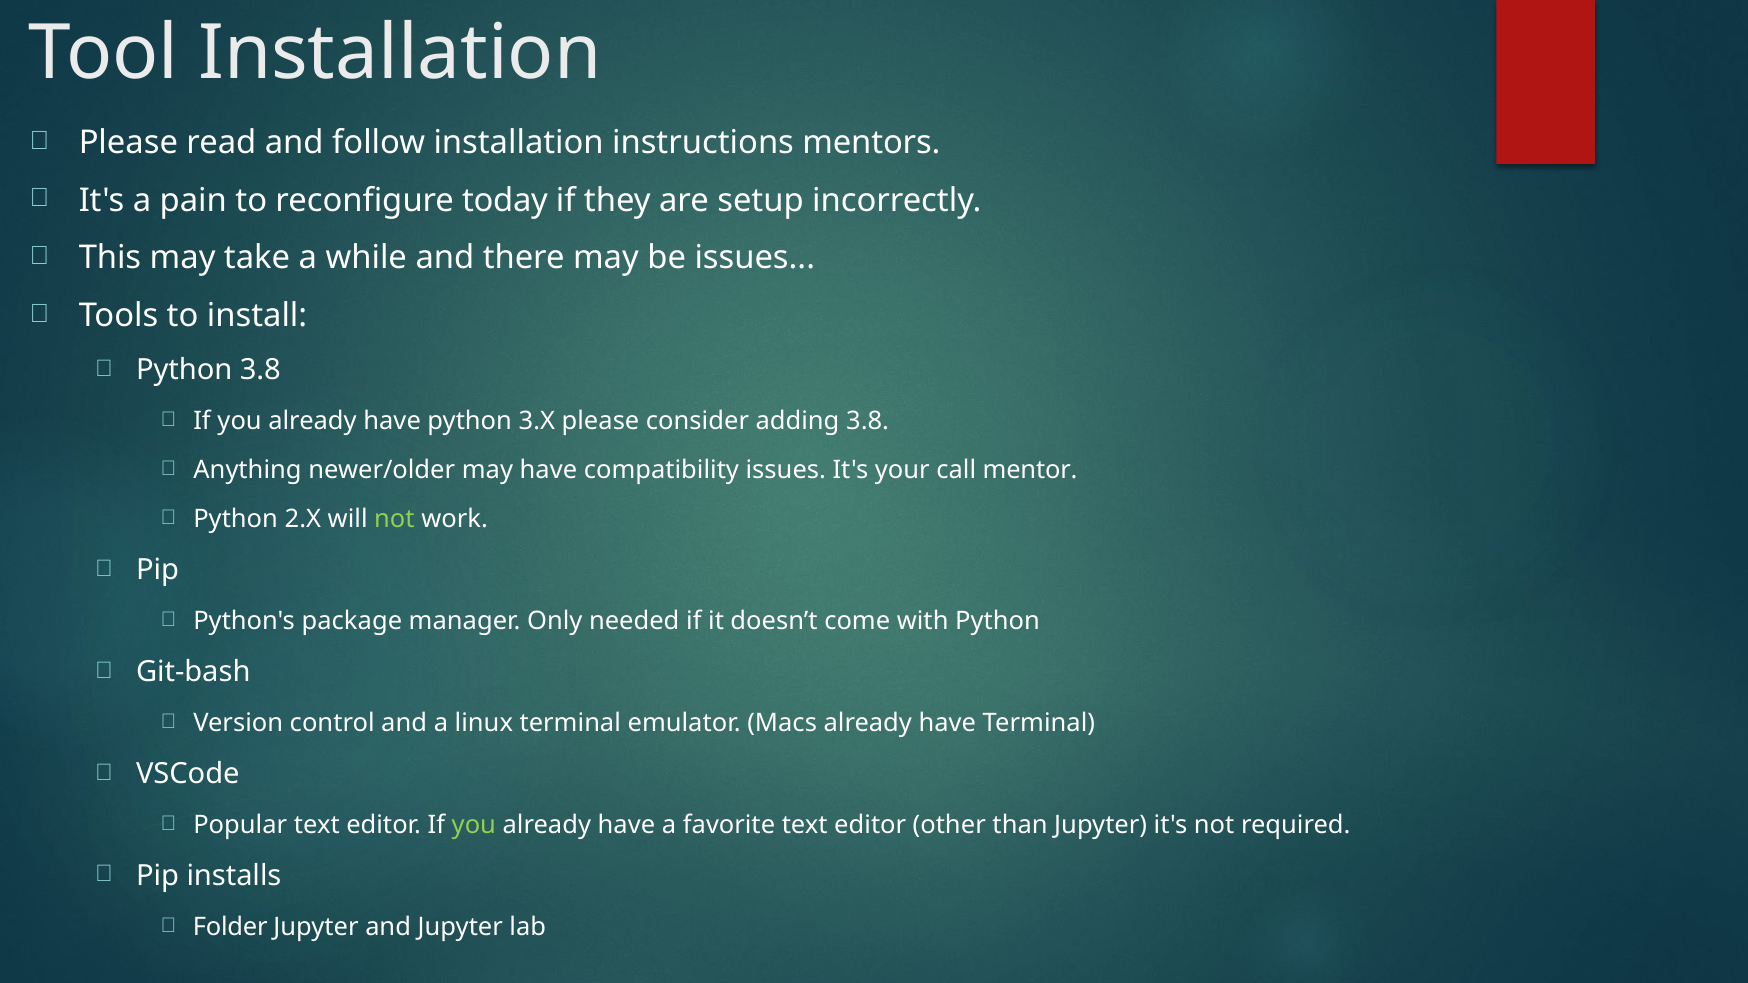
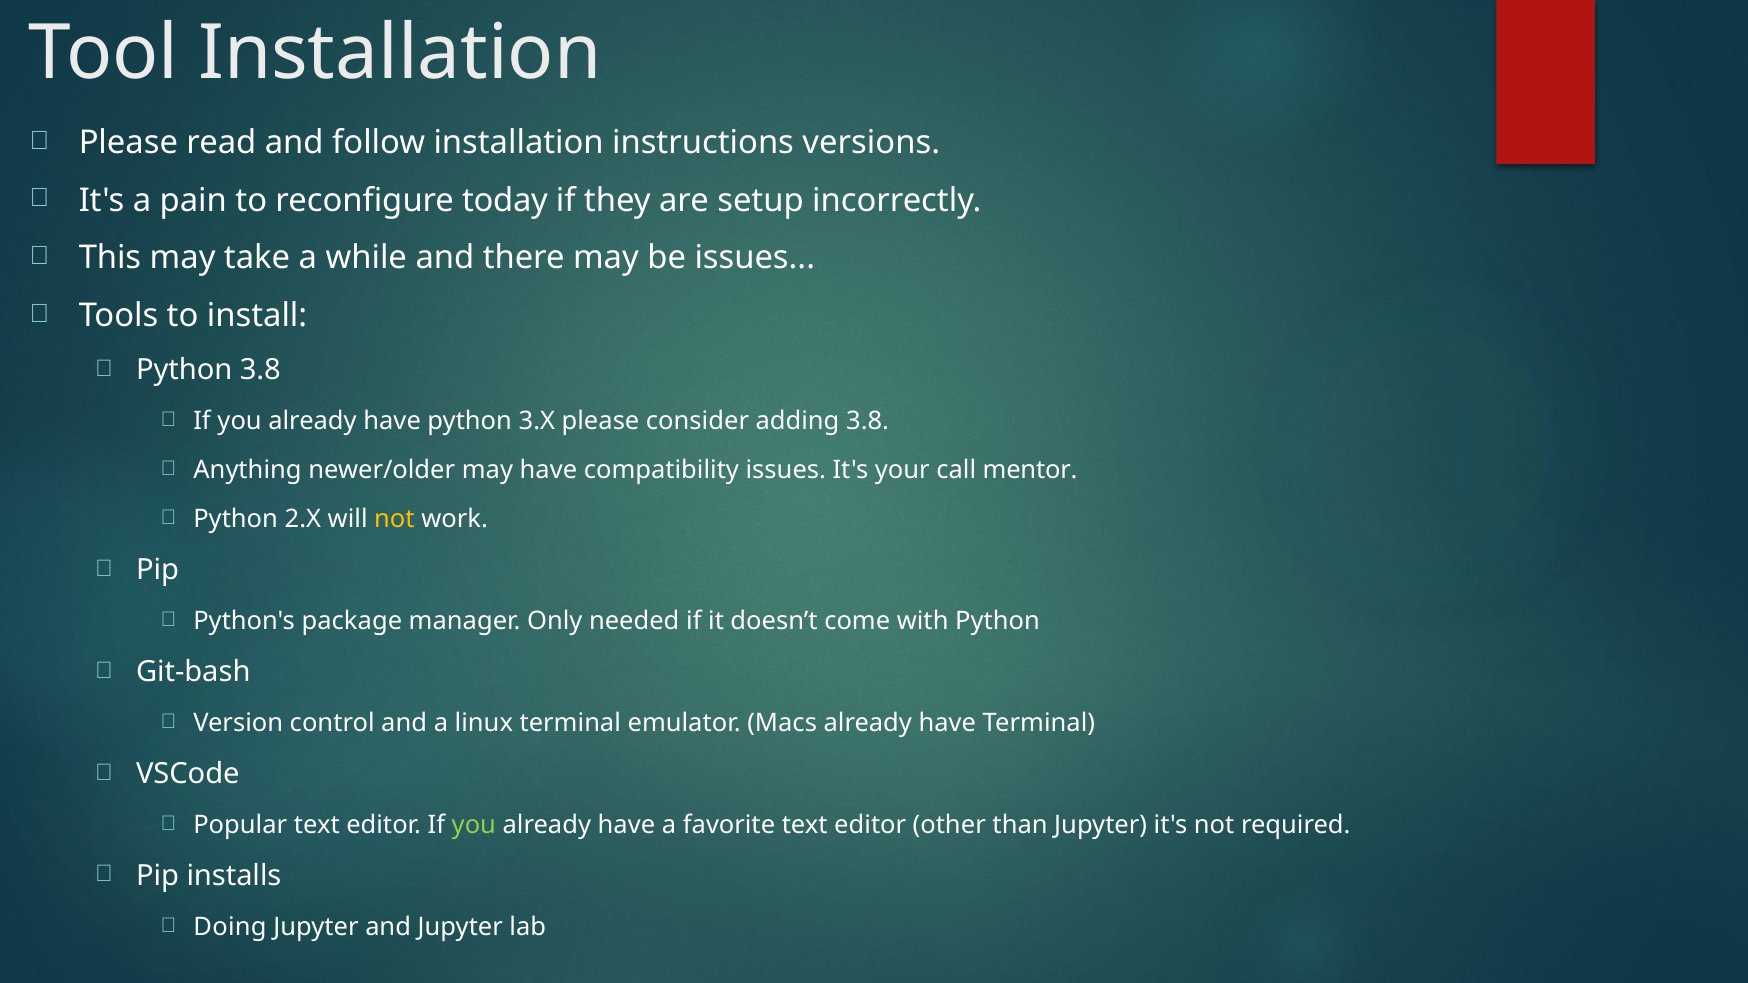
mentors: mentors -> versions
not at (394, 519) colour: light green -> yellow
Folder: Folder -> Doing
